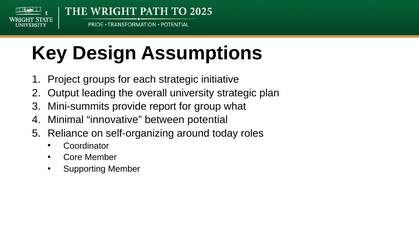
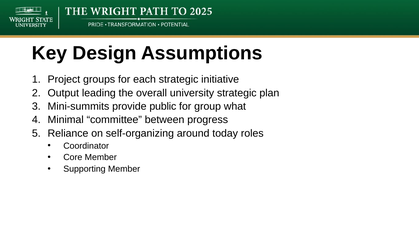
report: report -> public
innovative: innovative -> committee
potential: potential -> progress
